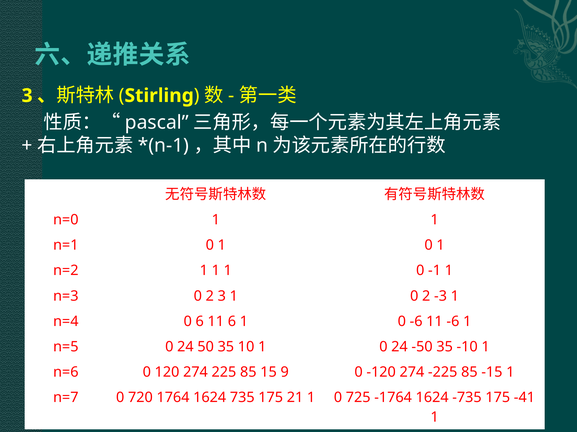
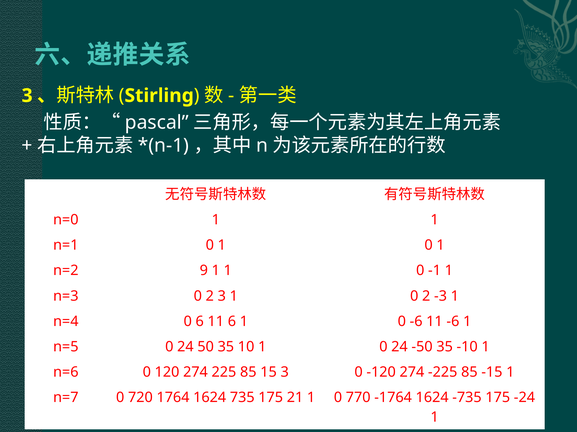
n=2 1: 1 -> 9
15 9: 9 -> 3
725: 725 -> 770
-41: -41 -> -24
